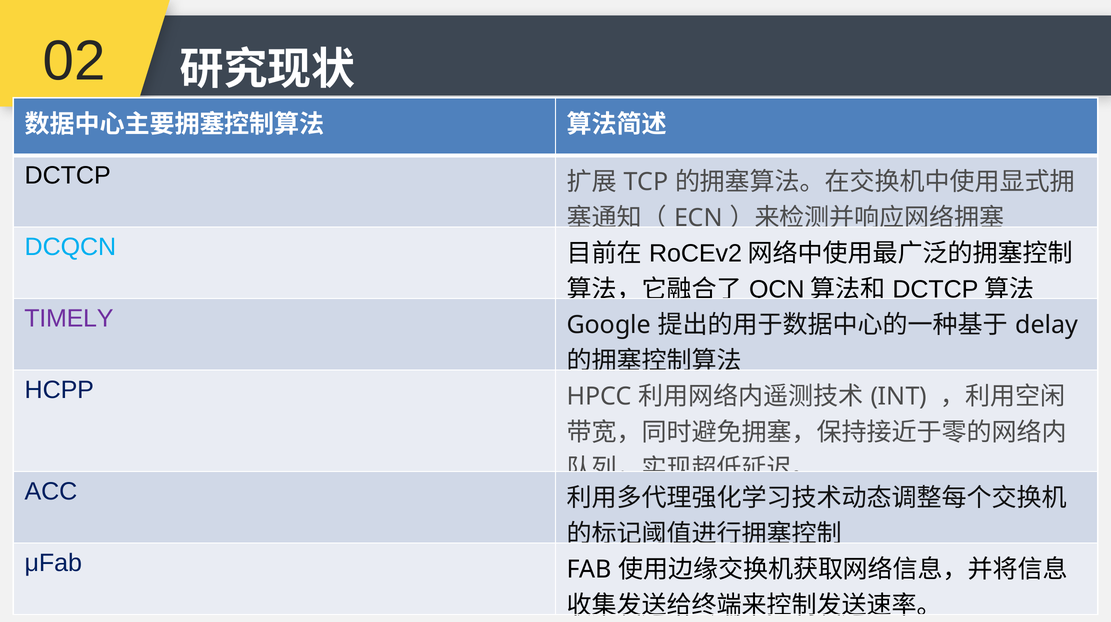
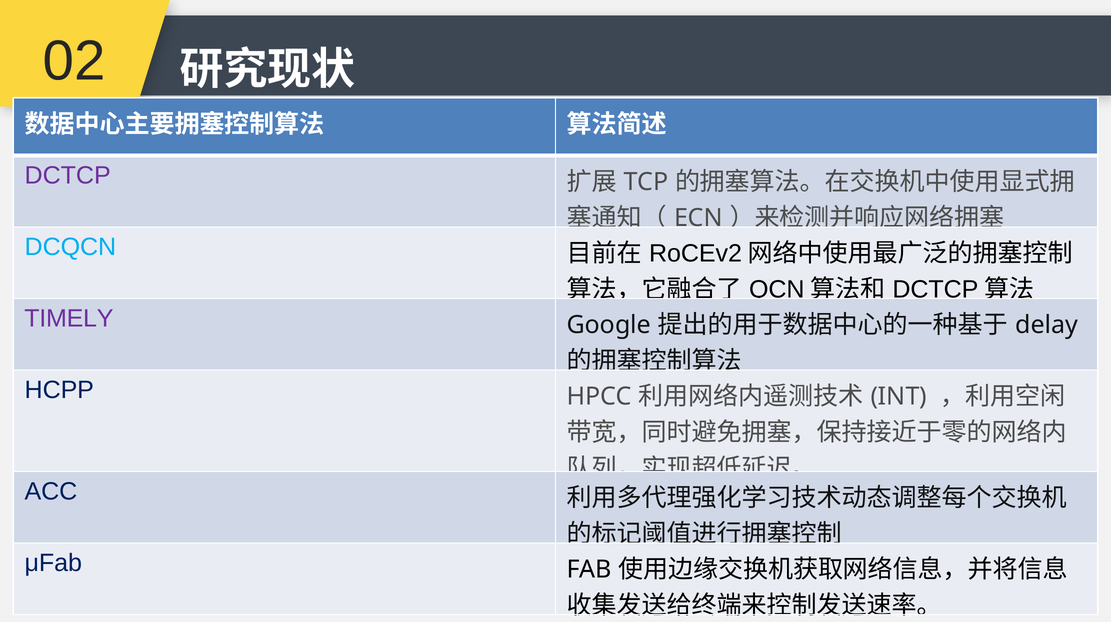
DCTCP colour: black -> purple
